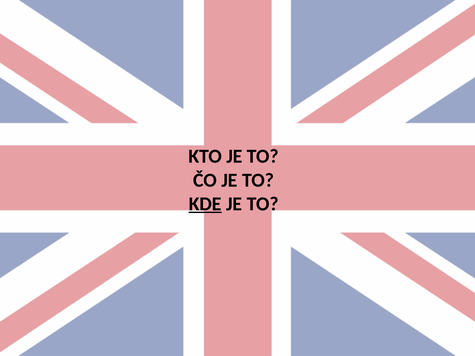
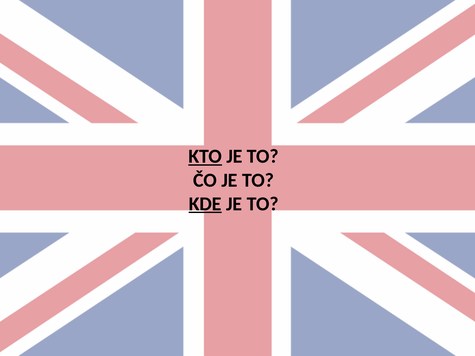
KTO underline: none -> present
